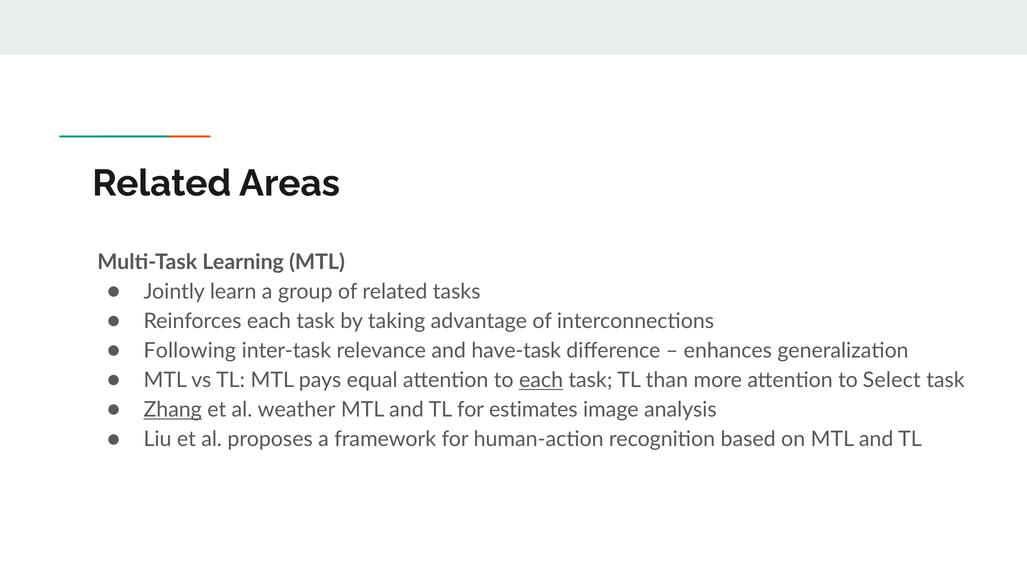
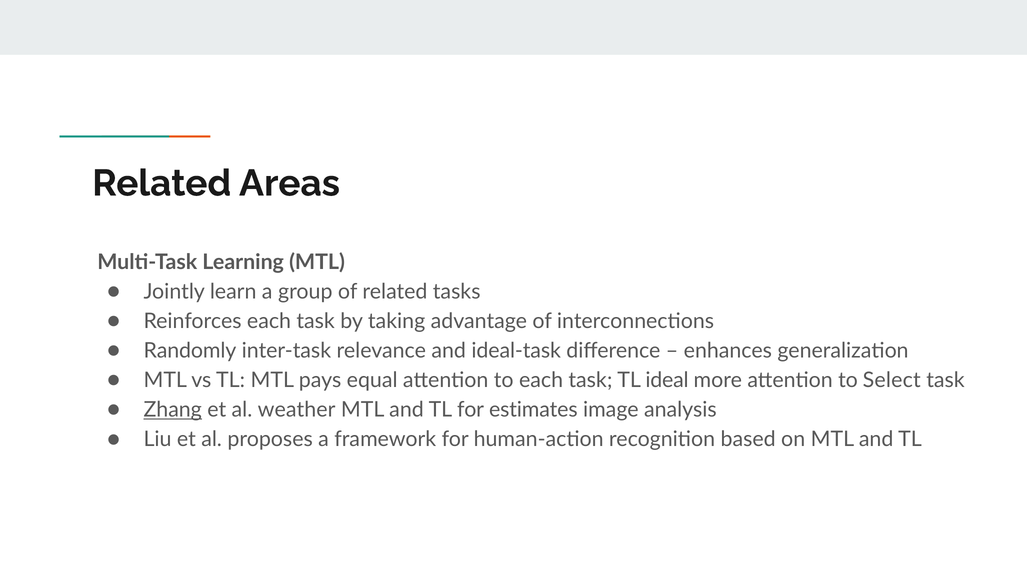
Following: Following -> Randomly
have-task: have-task -> ideal-task
each at (541, 380) underline: present -> none
than: than -> ideal
